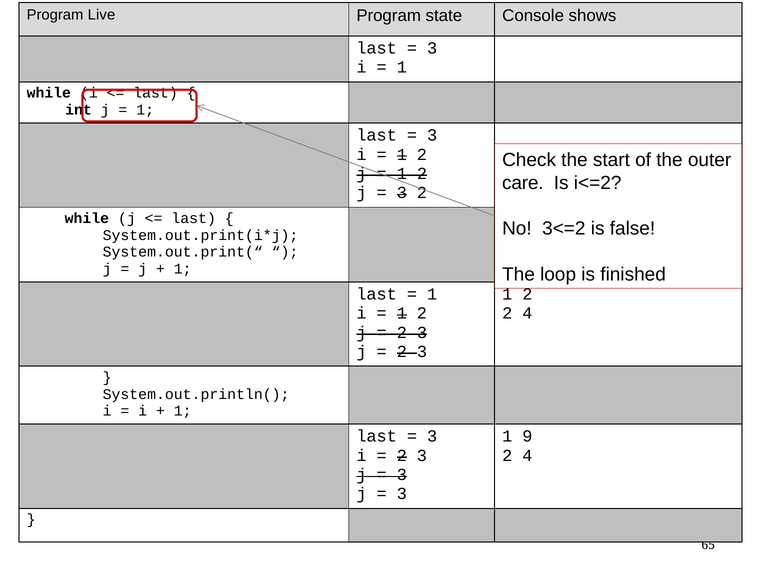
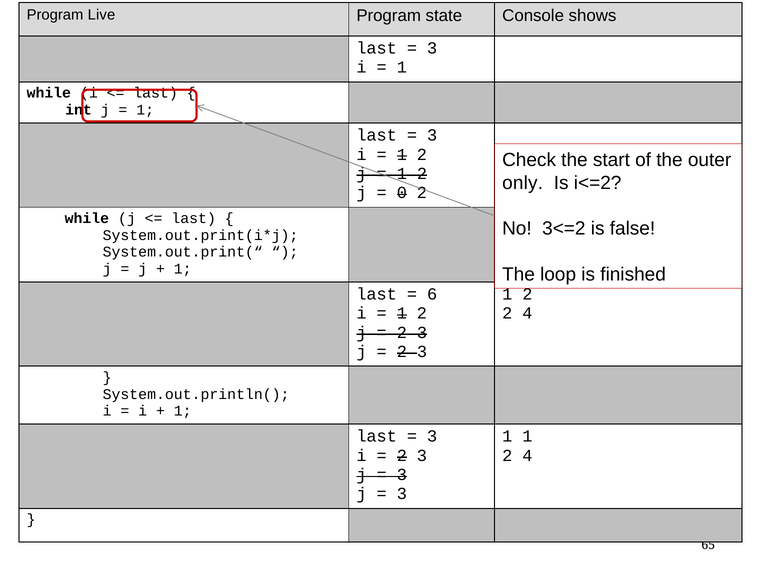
care: care -> only
3 at (402, 193): 3 -> 0
1 at (432, 294): 1 -> 6
1 9: 9 -> 1
